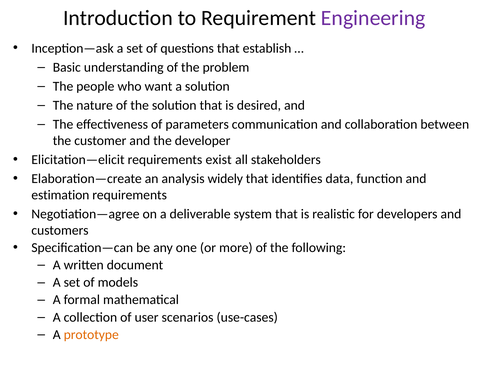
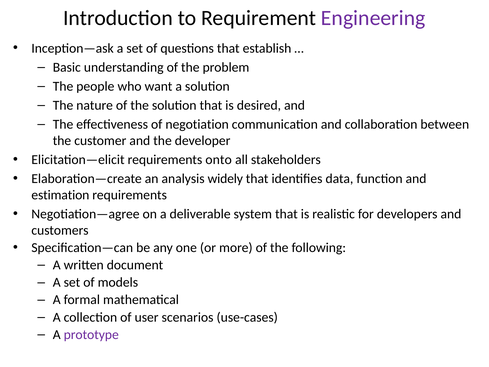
parameters: parameters -> negotiation
exist: exist -> onto
prototype colour: orange -> purple
